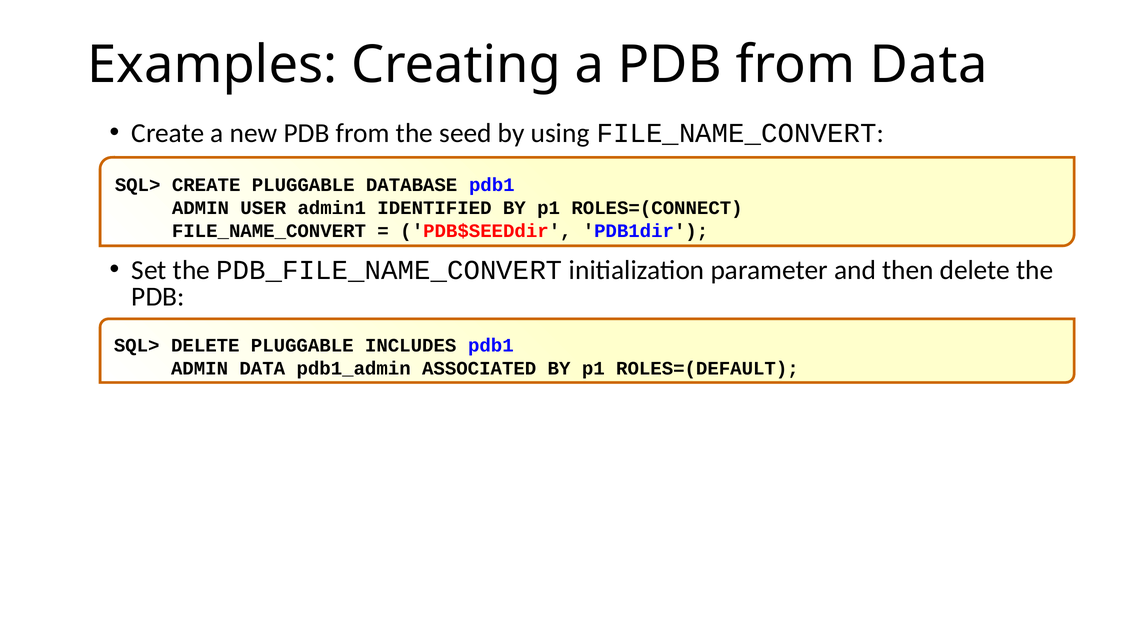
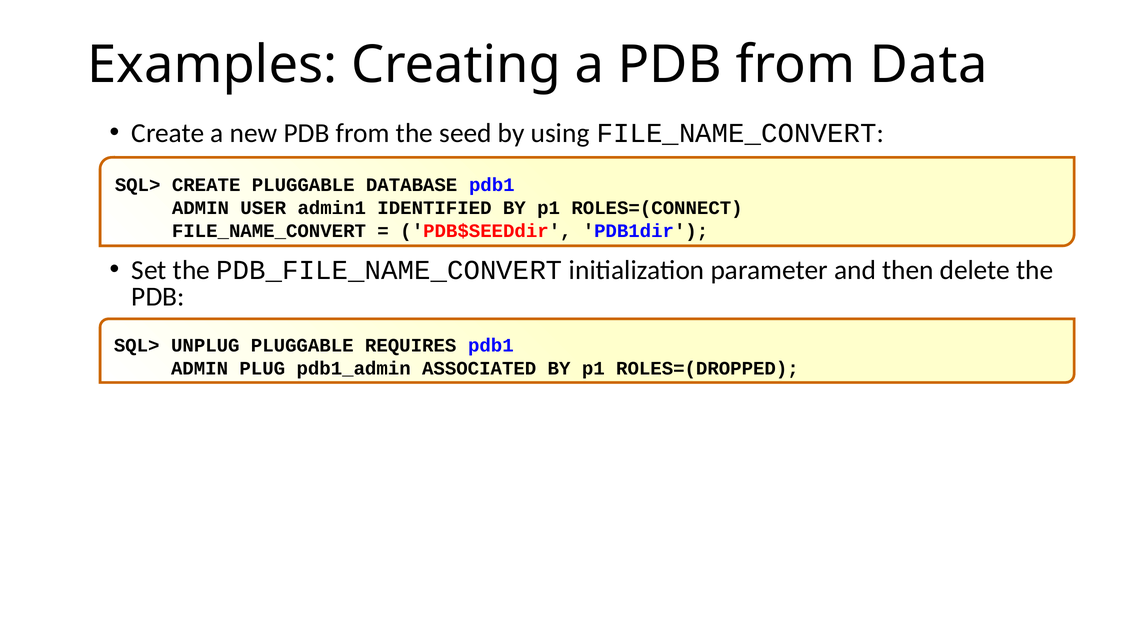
SQL> DELETE: DELETE -> UNPLUG
INCLUDES: INCLUDES -> REQUIRES
ADMIN DATA: DATA -> PLUG
ROLES=(DEFAULT: ROLES=(DEFAULT -> ROLES=(DROPPED
